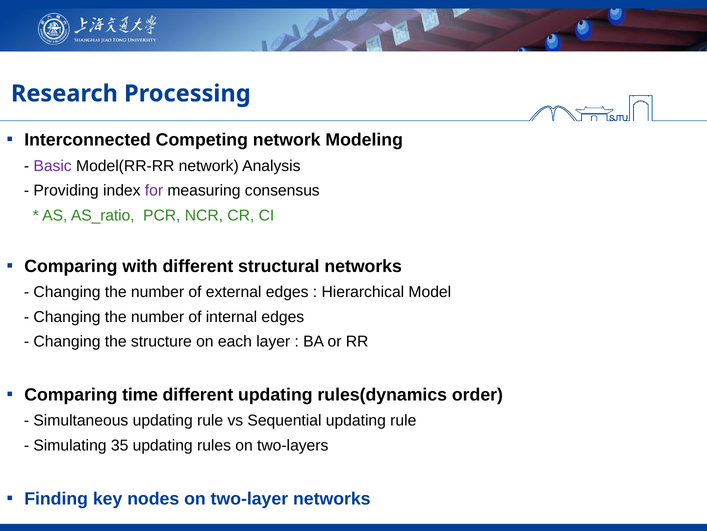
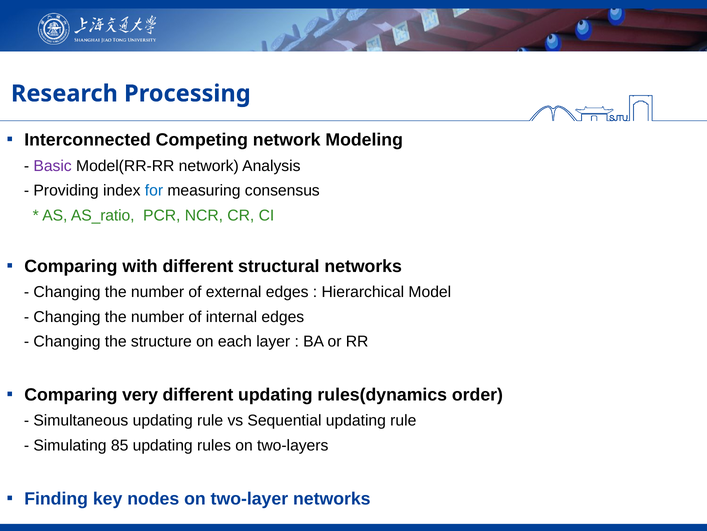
for at (154, 190) colour: purple -> blue
time: time -> very
35: 35 -> 85
